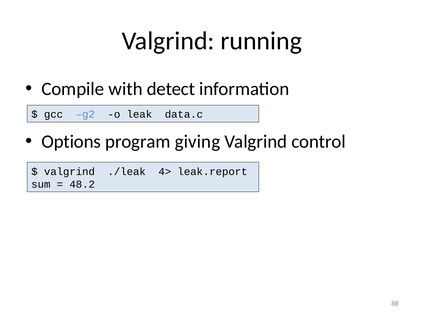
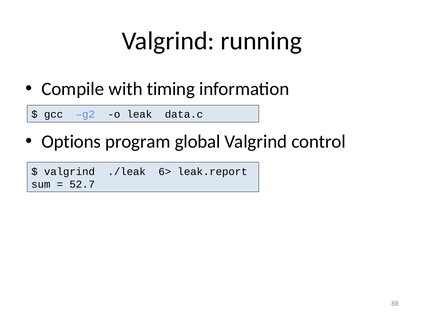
detect: detect -> timing
giving: giving -> global
4>: 4> -> 6>
48.2: 48.2 -> 52.7
